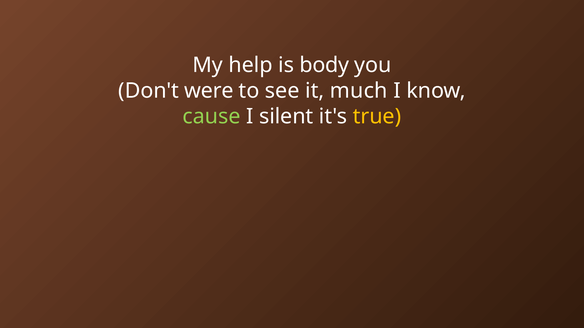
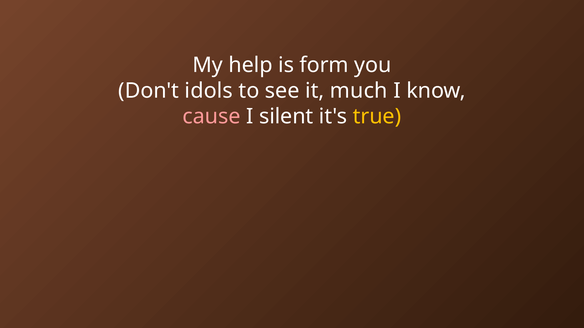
body: body -> form
were: were -> idols
cause colour: light green -> pink
